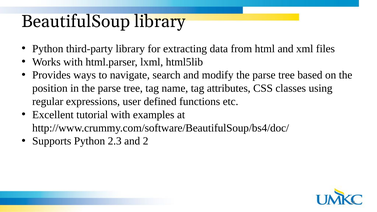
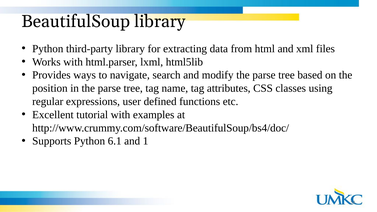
2.3: 2.3 -> 6.1
2: 2 -> 1
